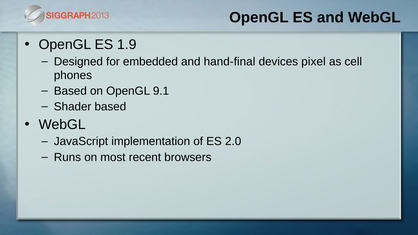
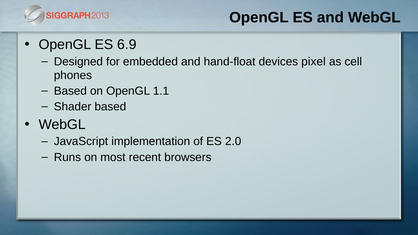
1.9: 1.9 -> 6.9
hand-final: hand-final -> hand-float
9.1: 9.1 -> 1.1
